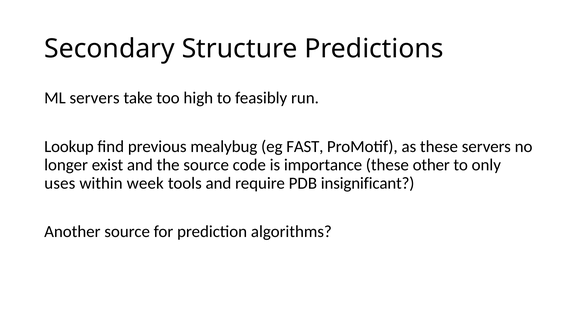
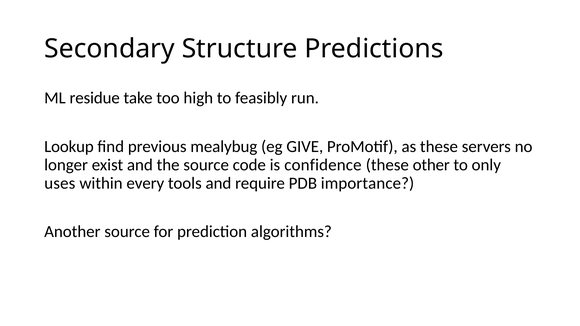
ML servers: servers -> residue
FAST: FAST -> GIVE
importance: importance -> confidence
week: week -> every
insignificant: insignificant -> importance
